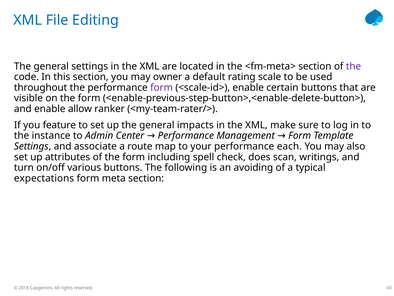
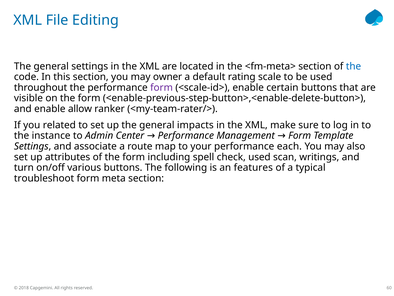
the at (353, 66) colour: purple -> blue
feature: feature -> related
check does: does -> used
avoiding: avoiding -> features
expectations: expectations -> troubleshoot
